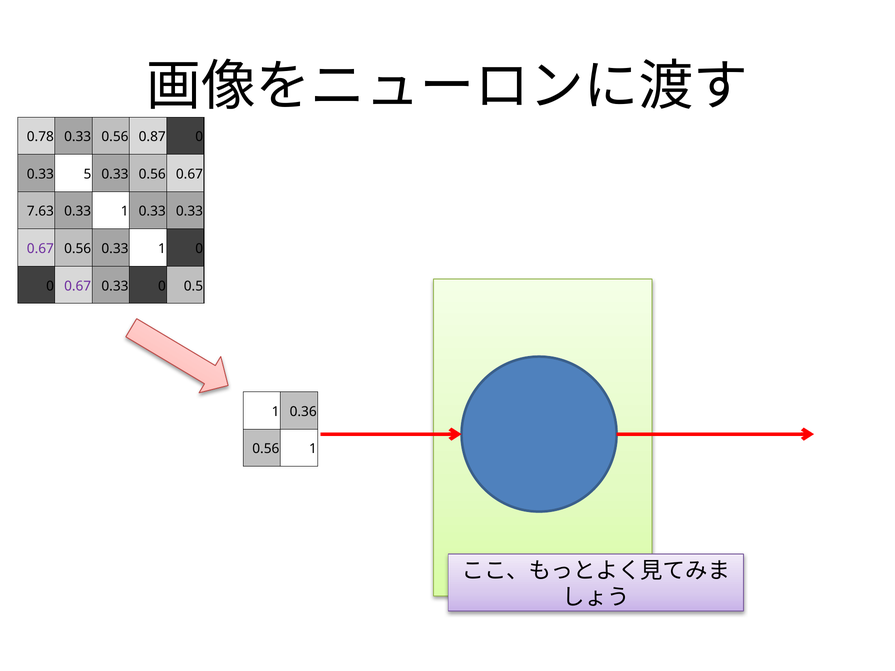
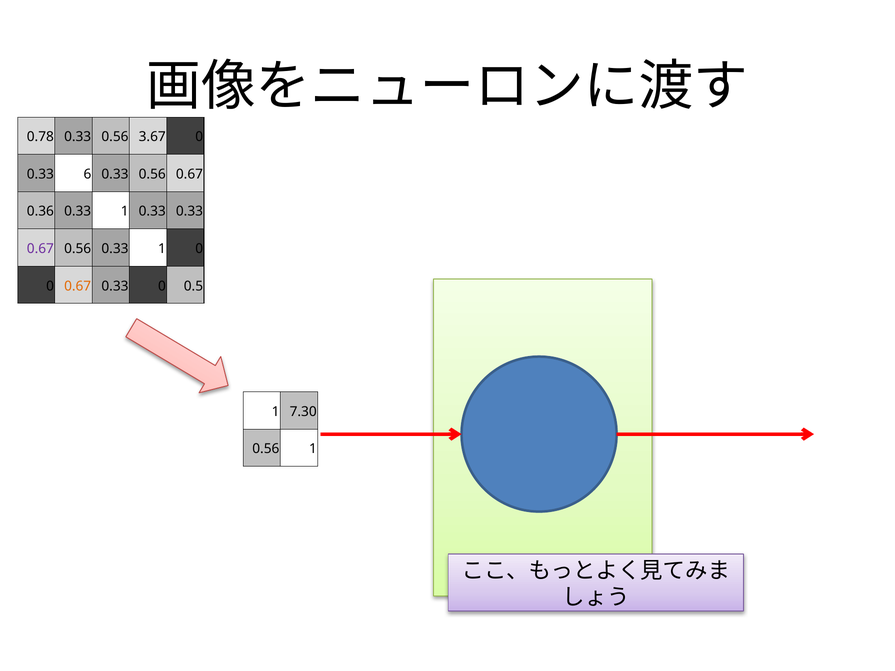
0.87: 0.87 -> 3.67
5: 5 -> 6
7.63: 7.63 -> 0.36
0.67 at (78, 286) colour: purple -> orange
0.36: 0.36 -> 7.30
